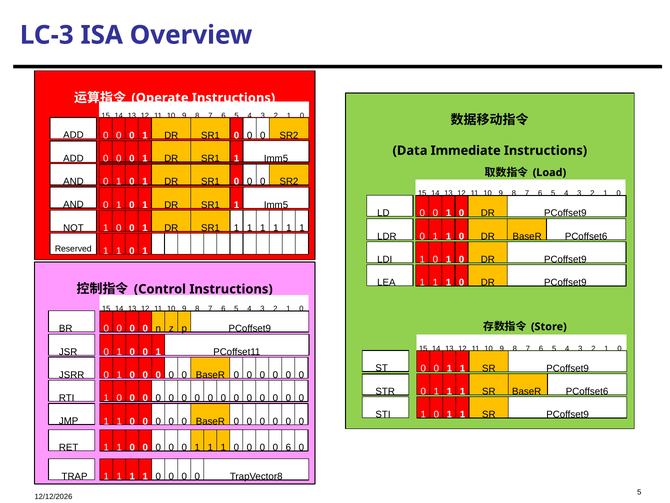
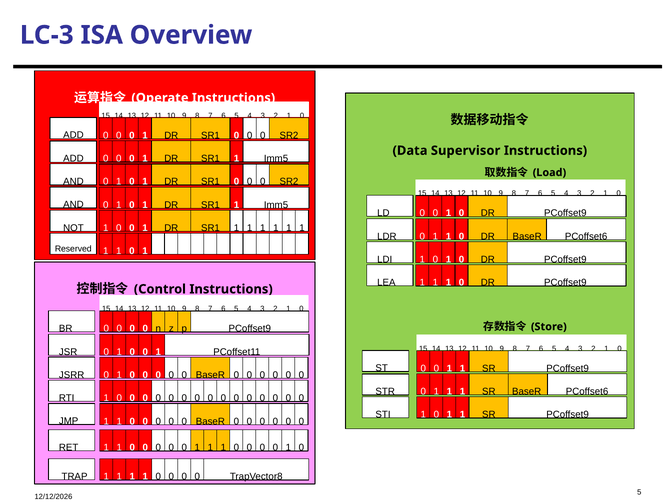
Immediate: Immediate -> Supervisor
6 at (288, 447): 6 -> 1
